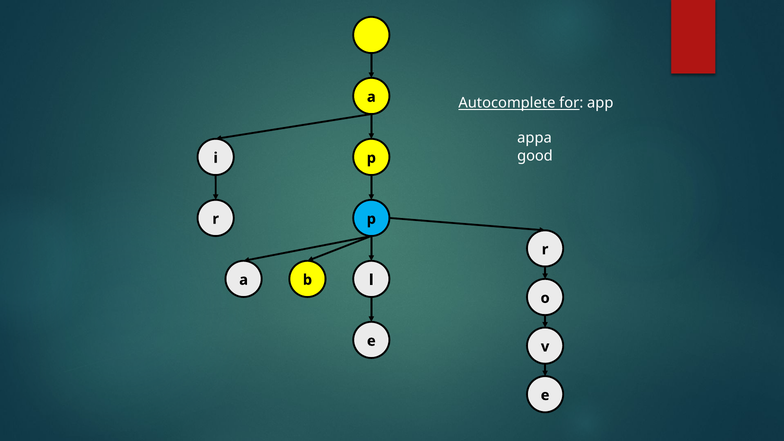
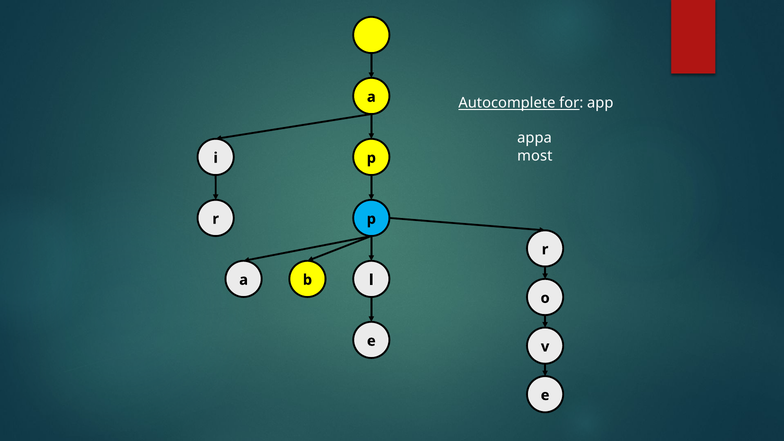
good: good -> most
